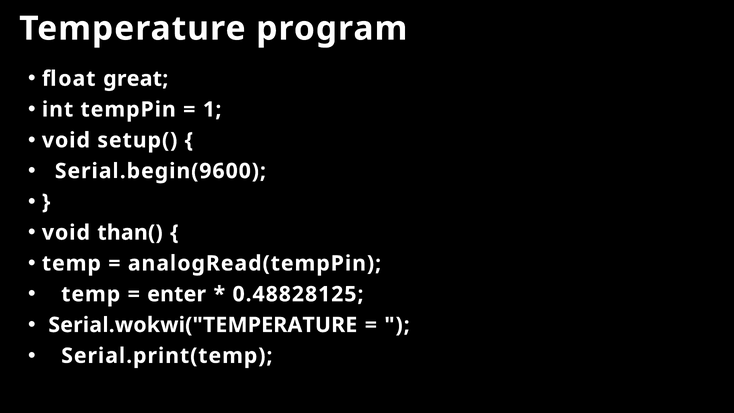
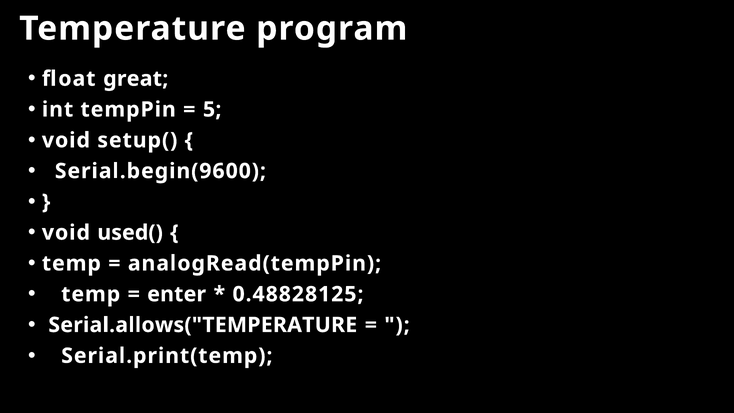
1: 1 -> 5
than(: than( -> used(
Serial.wokwi("TEMPERATURE: Serial.wokwi("TEMPERATURE -> Serial.allows("TEMPERATURE
